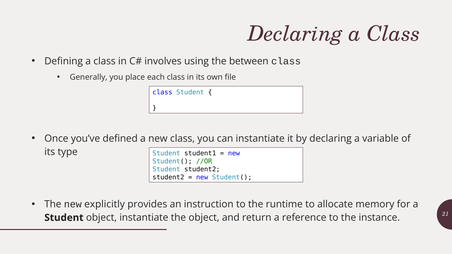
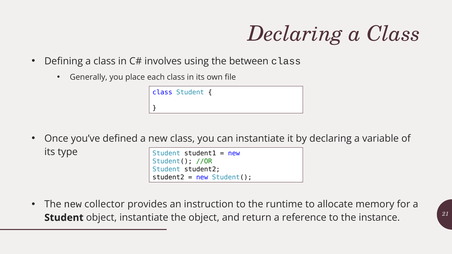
explicitly: explicitly -> collector
